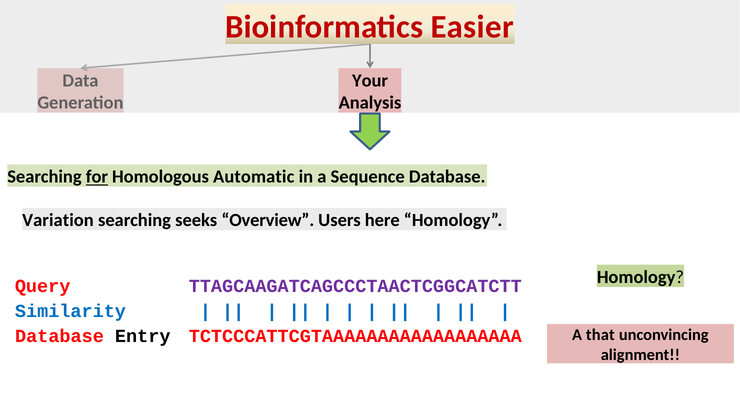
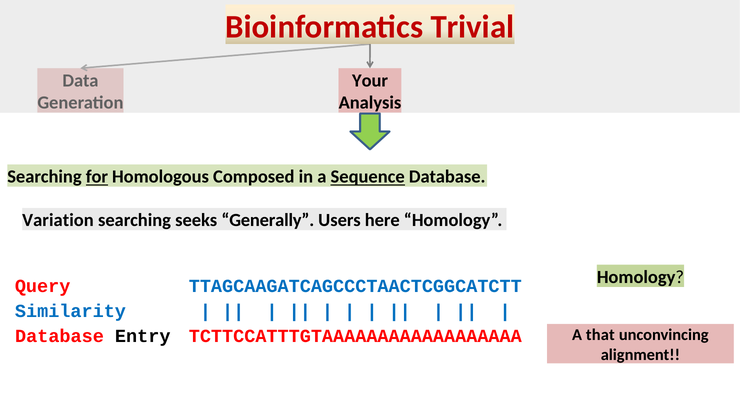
Easier: Easier -> Trivial
Automatic: Automatic -> Composed
Sequence underline: none -> present
Overview: Overview -> Generally
TTAGCAAGATCAGCCCTAACTCGGCATCTT colour: purple -> blue
TCTCCCATTCGTAAAAAAAAAAAAAAAAAA: TCTCCCATTCGTAAAAAAAAAAAAAAAAAA -> TCTTCCATTTGTAAAAAAAAAAAAAAAAAA
